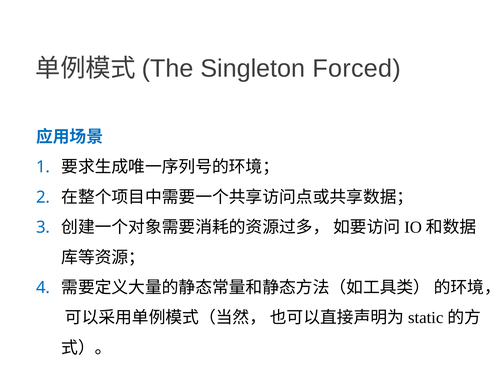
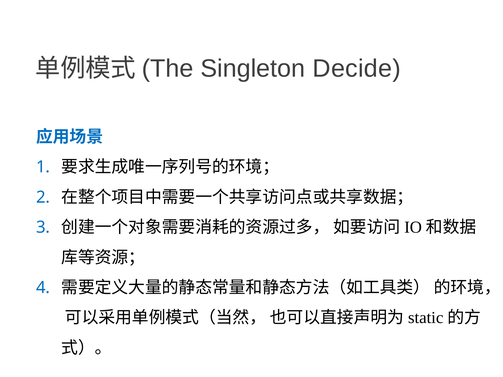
Forced: Forced -> Decide
